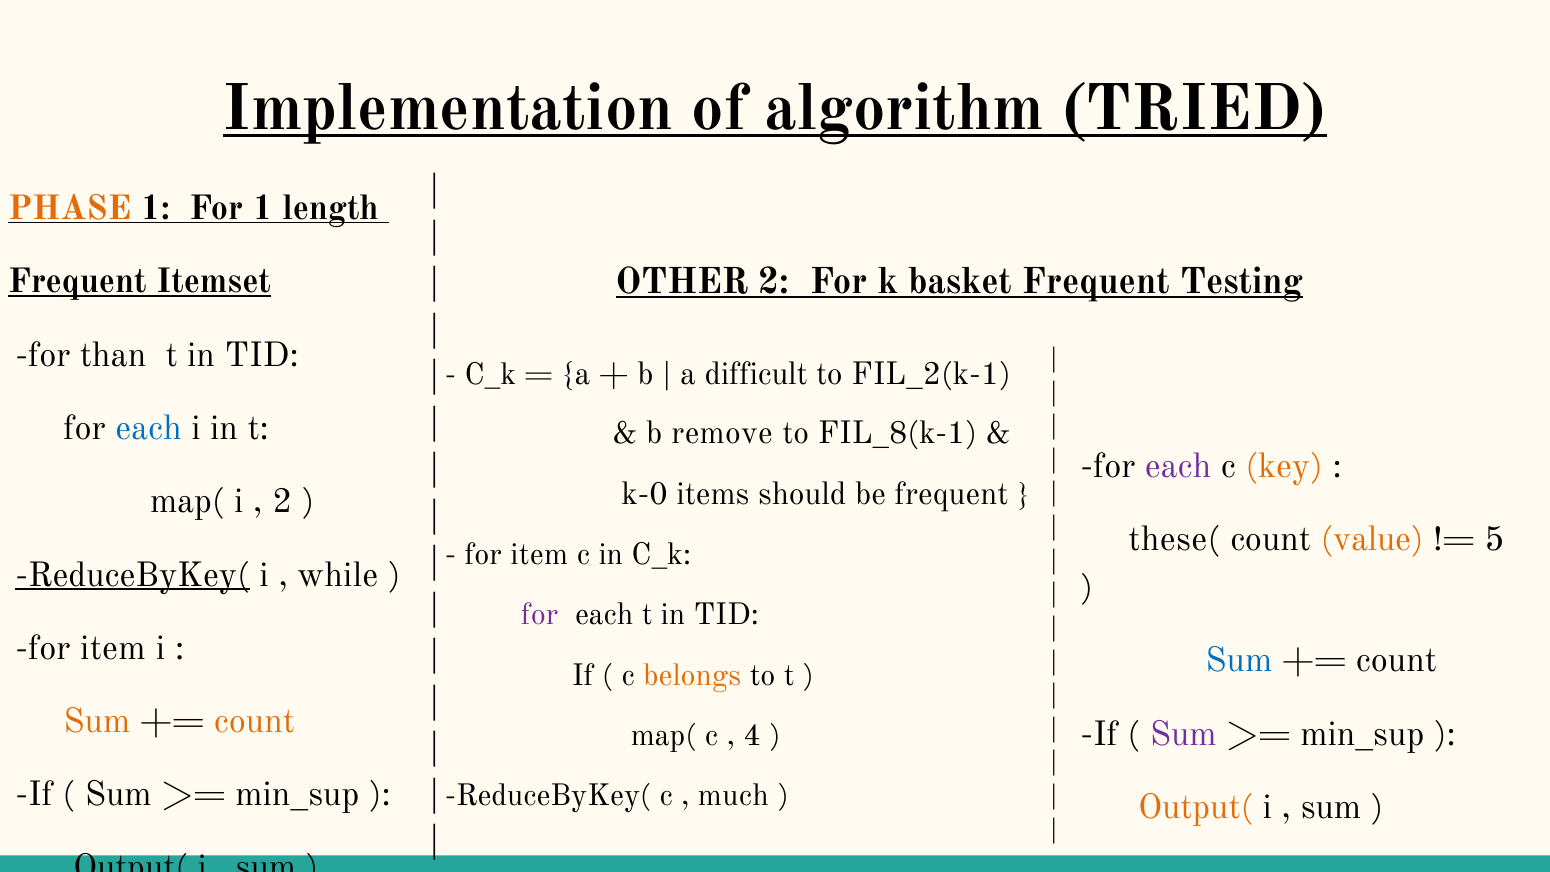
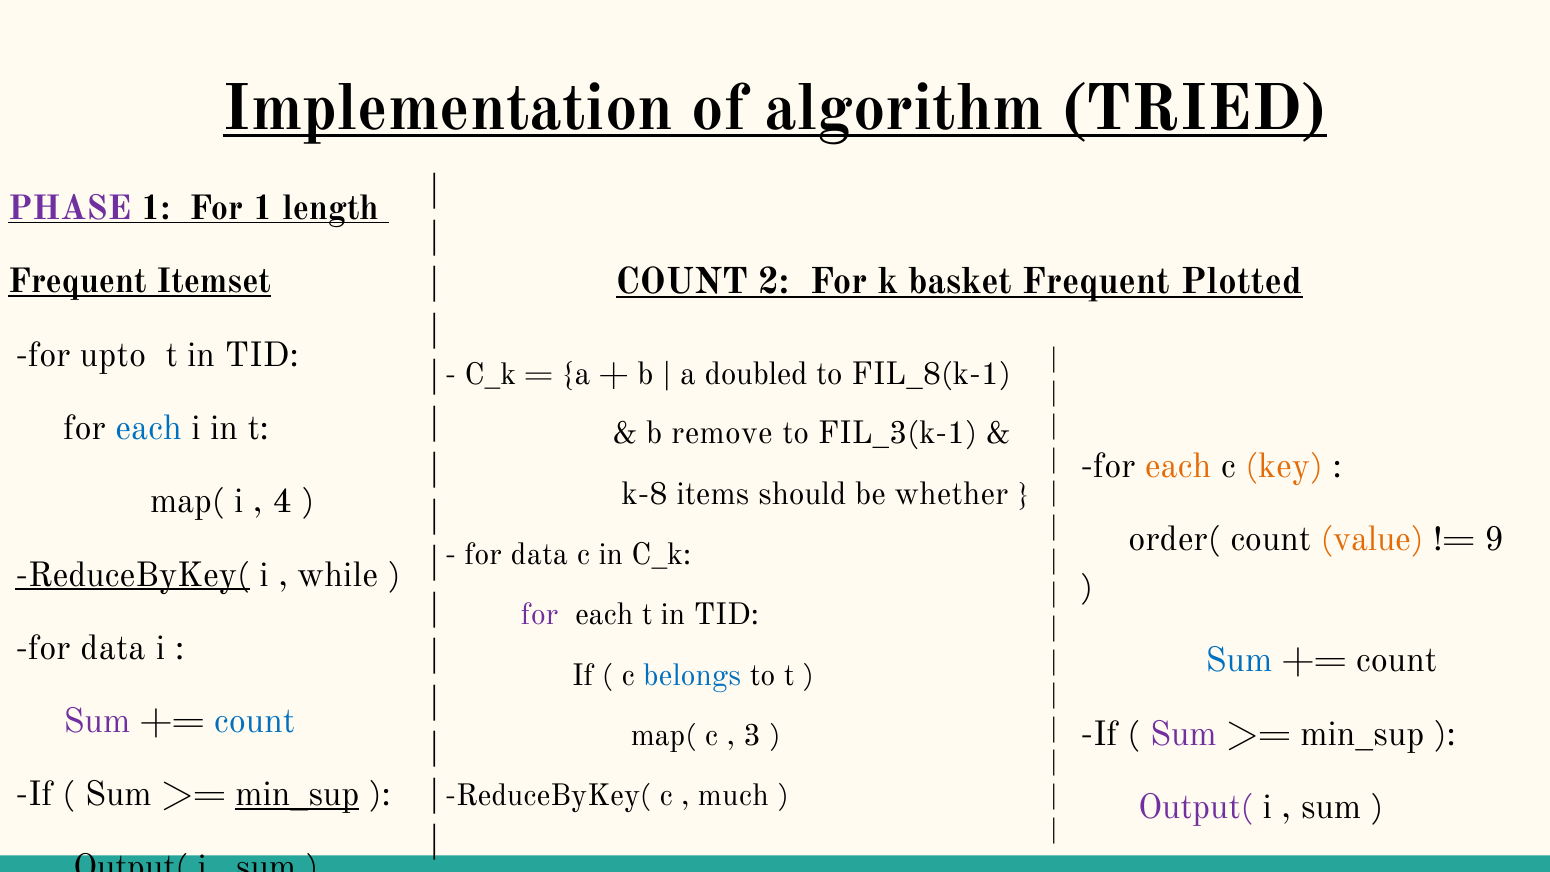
PHASE colour: orange -> purple
OTHER at (682, 281): OTHER -> COUNT
Testing: Testing -> Plotted
than: than -> upto
difficult: difficult -> doubled
FIL_2(k-1: FIL_2(k-1 -> FIL_8(k-1
FIL_8(k-1: FIL_8(k-1 -> FIL_3(k-1
each at (1178, 466) colour: purple -> orange
k-0: k-0 -> k-8
be frequent: frequent -> whether
2 at (282, 501): 2 -> 4
these(: these( -> order(
5: 5 -> 9
item at (539, 555): item -> data
item at (113, 648): item -> data
belongs colour: orange -> blue
Sum at (97, 721) colour: orange -> purple
count at (254, 721) colour: orange -> blue
4: 4 -> 3
min_sup at (297, 794) underline: none -> present
Output( at (1196, 807) colour: orange -> purple
